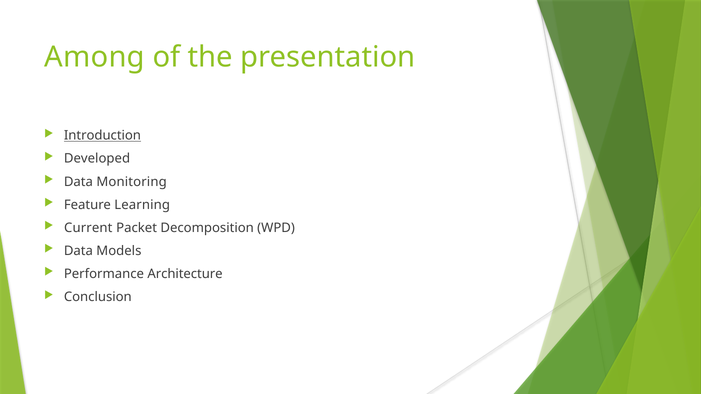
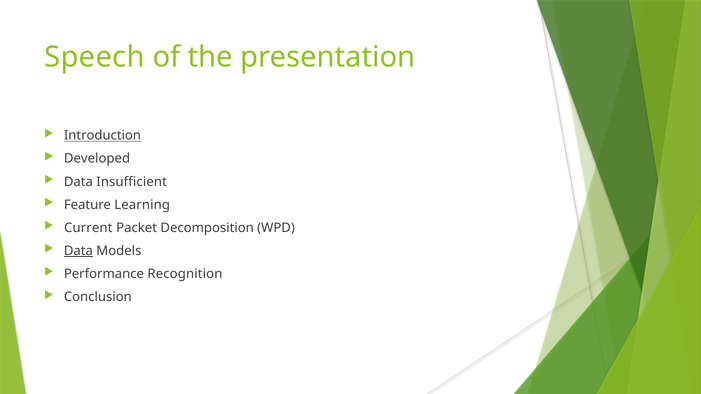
Among: Among -> Speech
Monitoring: Monitoring -> Insufficient
Data at (78, 251) underline: none -> present
Architecture: Architecture -> Recognition
